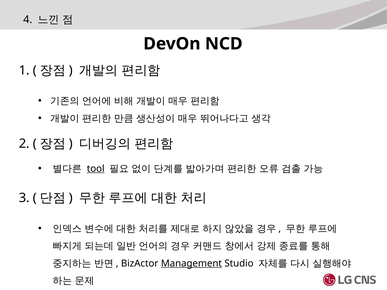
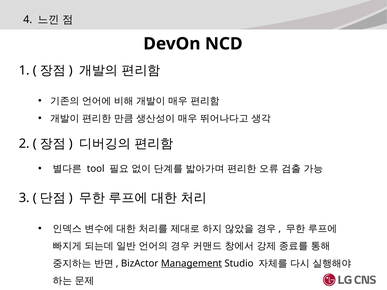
tool underline: present -> none
